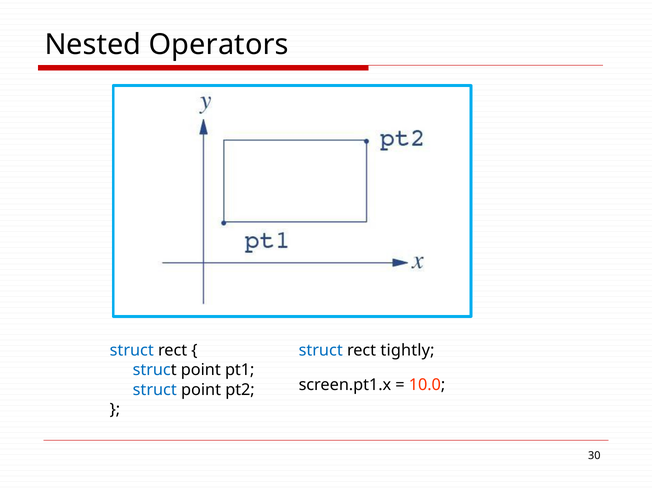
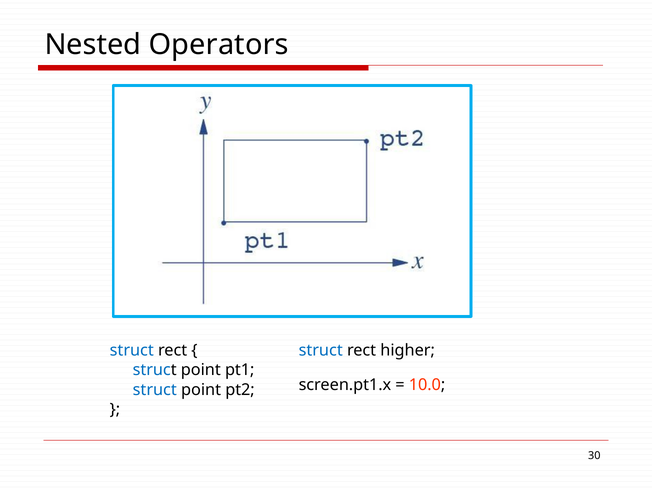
tightly: tightly -> higher
